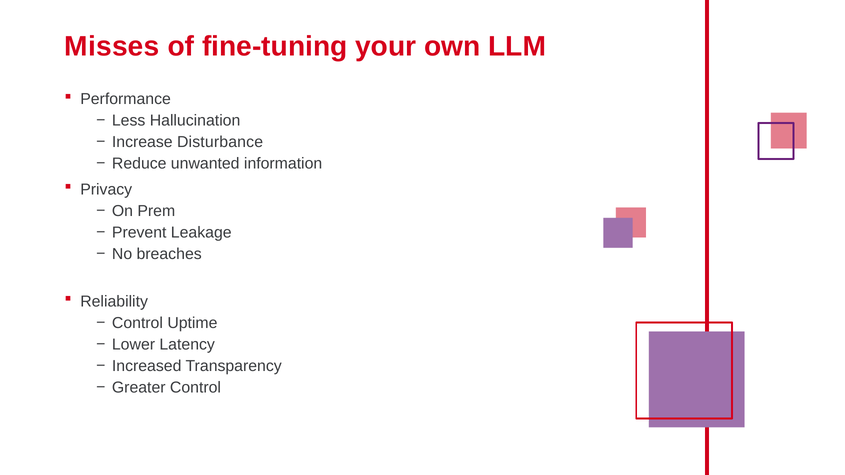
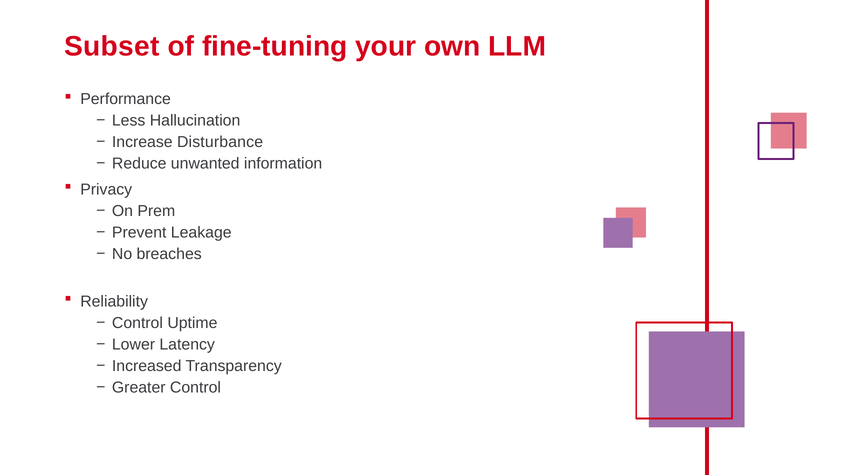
Misses: Misses -> Subset
